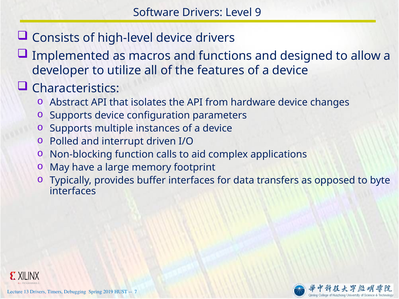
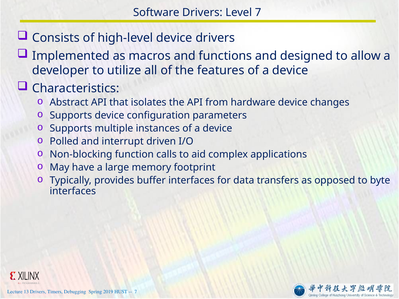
Level 9: 9 -> 7
